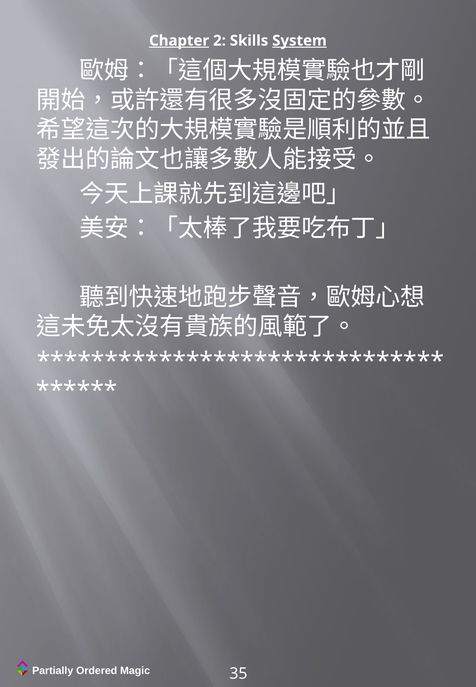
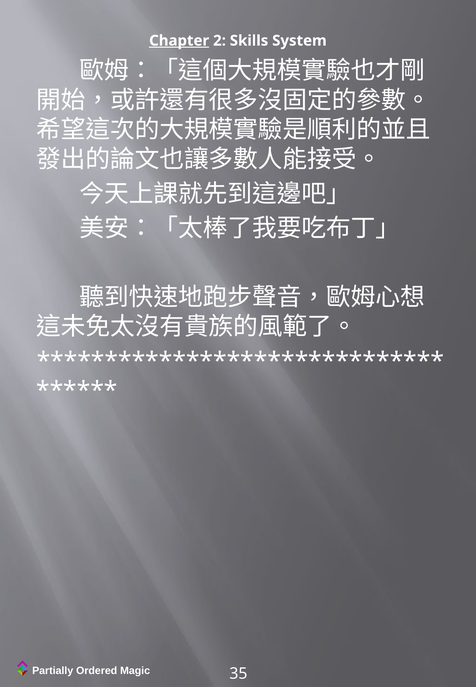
System underline: present -> none
